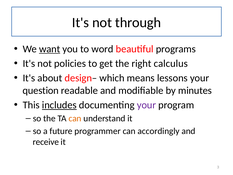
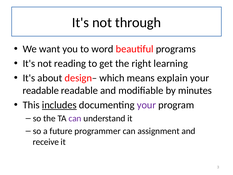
want underline: present -> none
policies: policies -> reading
calculus: calculus -> learning
lessons: lessons -> explain
question at (41, 90): question -> readable
can at (75, 118) colour: orange -> purple
accordingly: accordingly -> assignment
